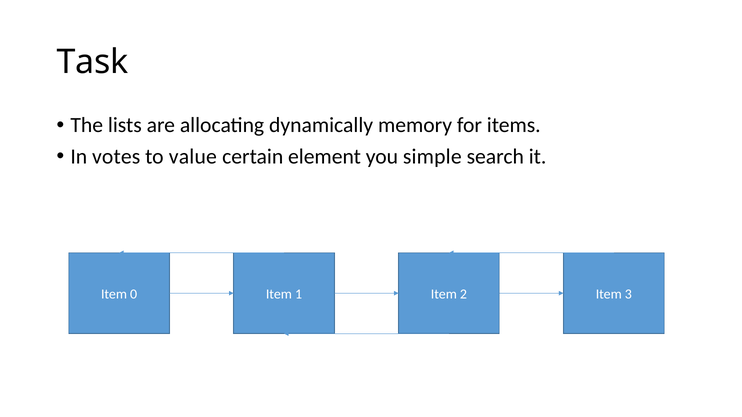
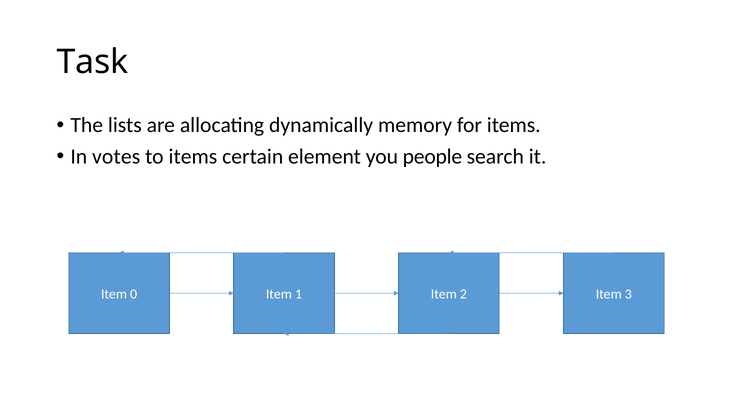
to value: value -> items
simple: simple -> people
